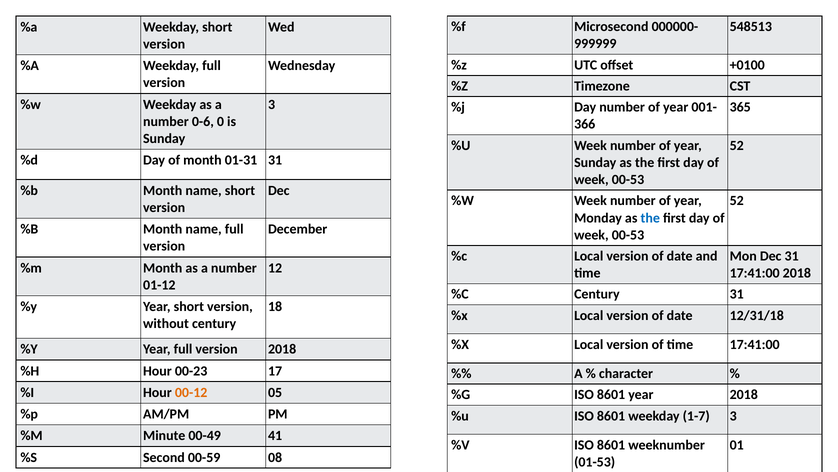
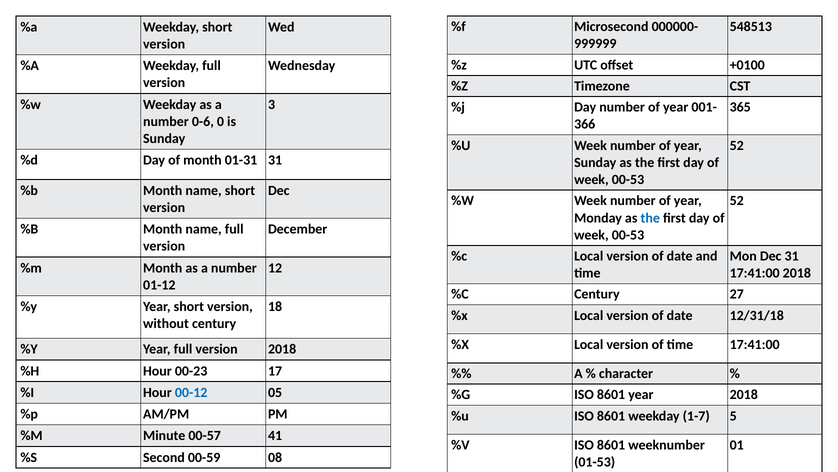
Century 31: 31 -> 27
00-12 colour: orange -> blue
1-7 3: 3 -> 5
00-49: 00-49 -> 00-57
